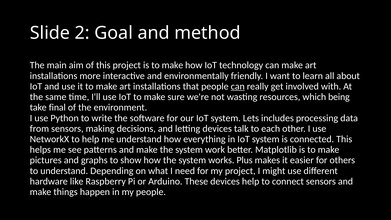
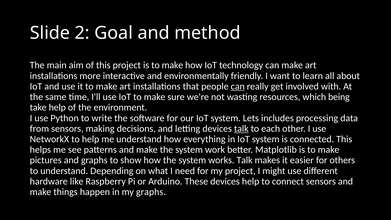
take final: final -> help
talk at (241, 129) underline: none -> present
works Plus: Plus -> Talk
my people: people -> graphs
